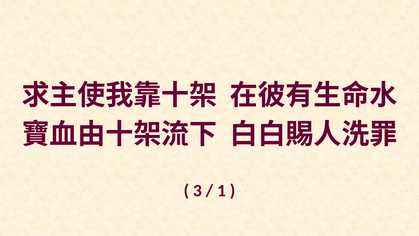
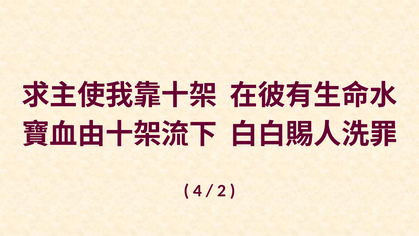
3: 3 -> 4
1: 1 -> 2
